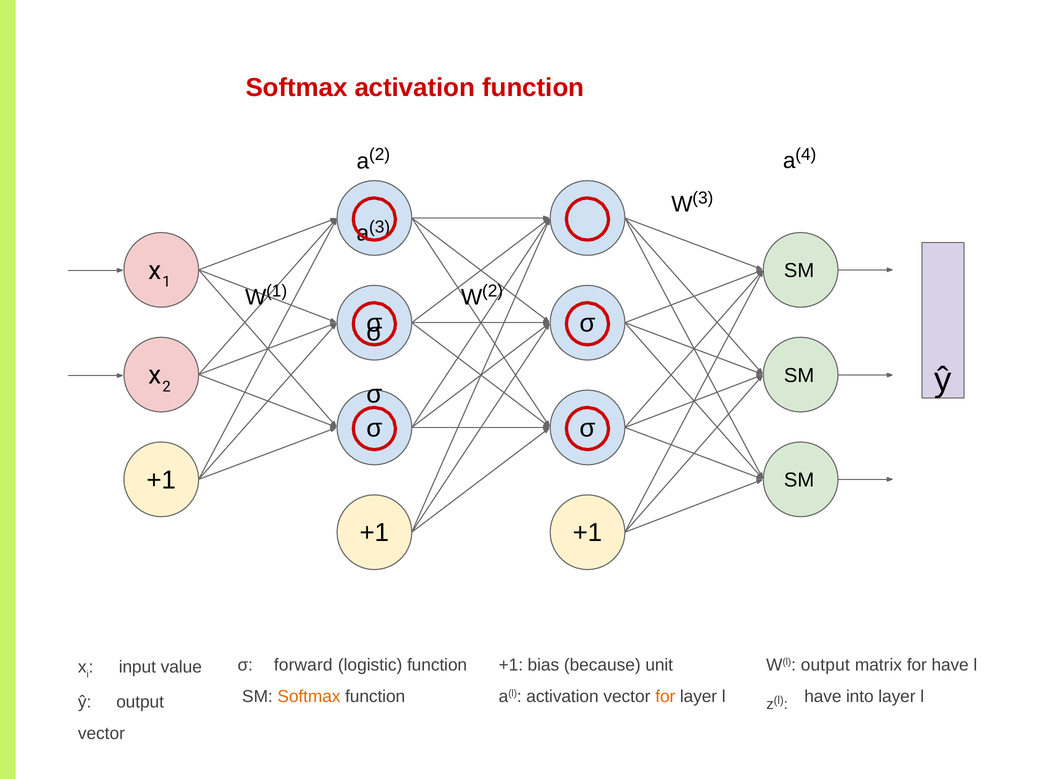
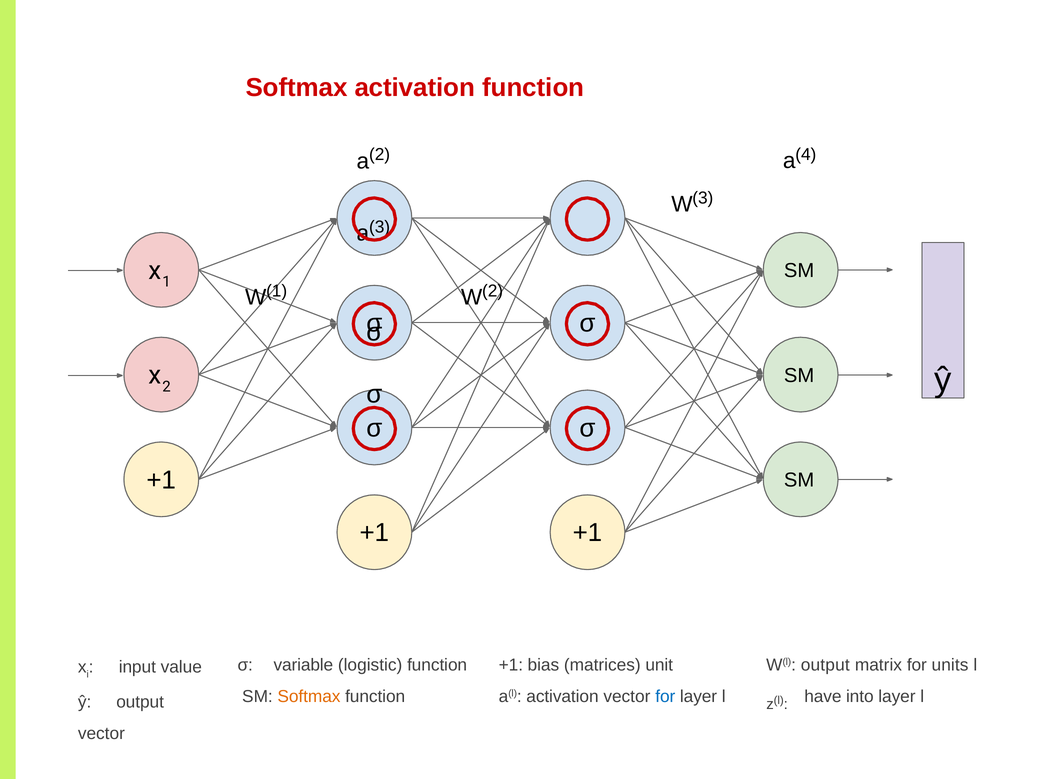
forward: forward -> variable
because: because -> matrices
for have: have -> units
for at (665, 697) colour: orange -> blue
